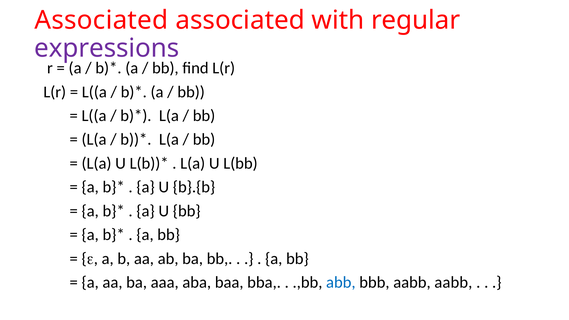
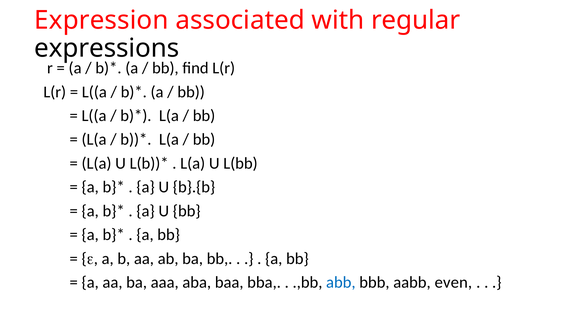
Associated at (101, 20): Associated -> Expression
expressions colour: purple -> black
aabb aabb: aabb -> even
